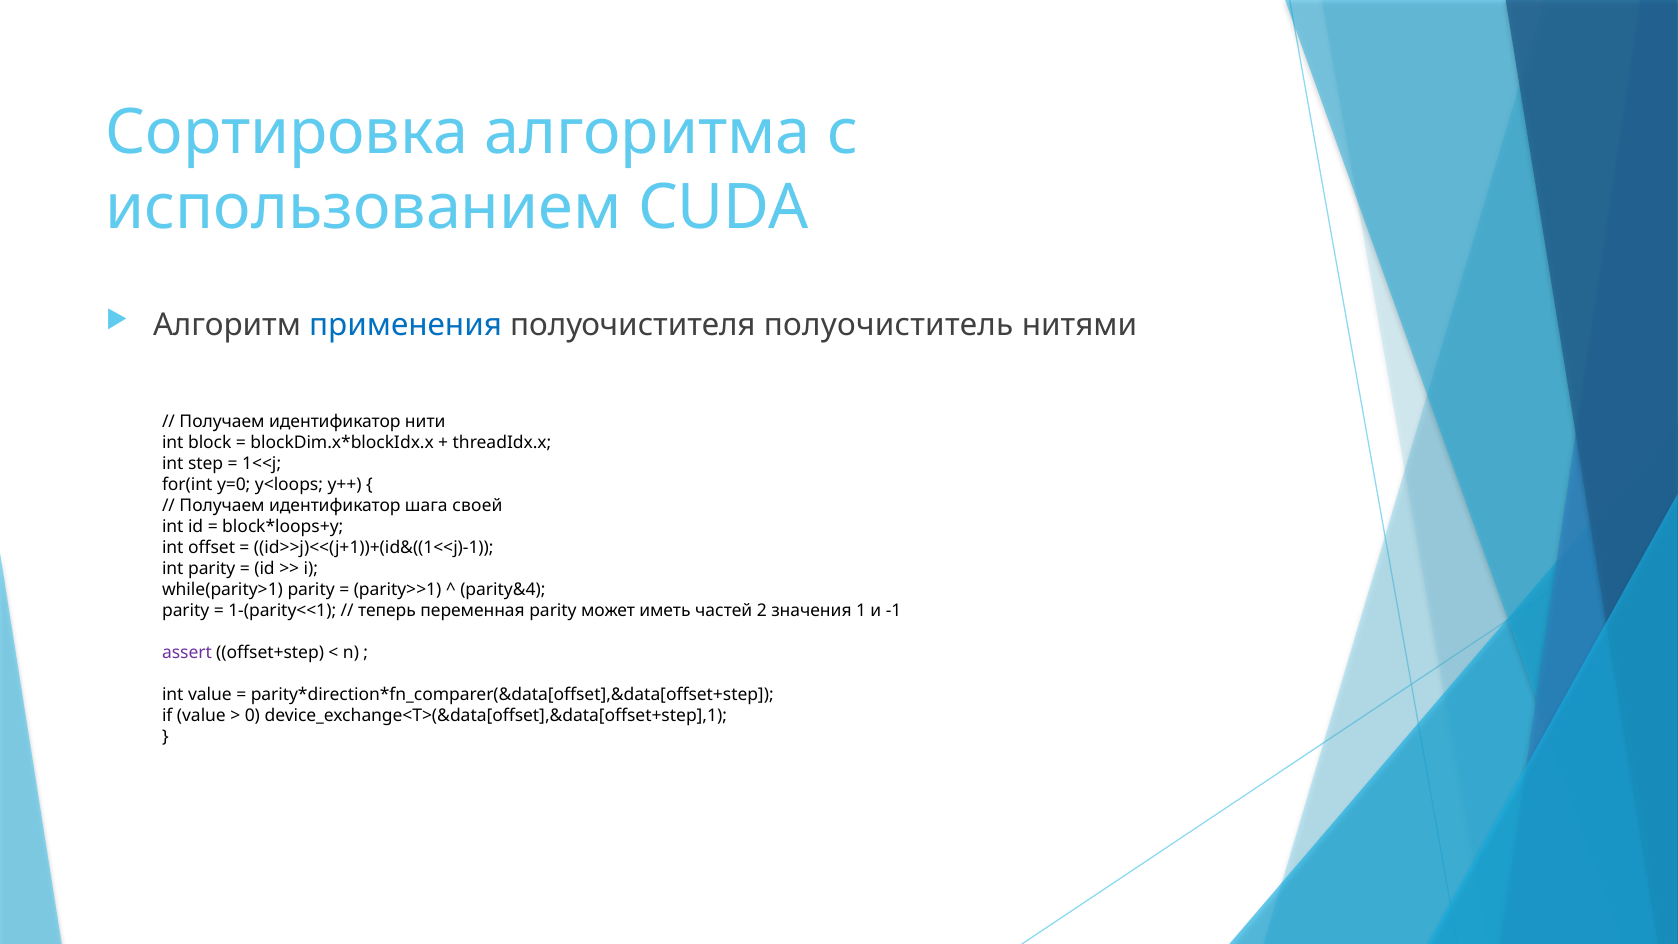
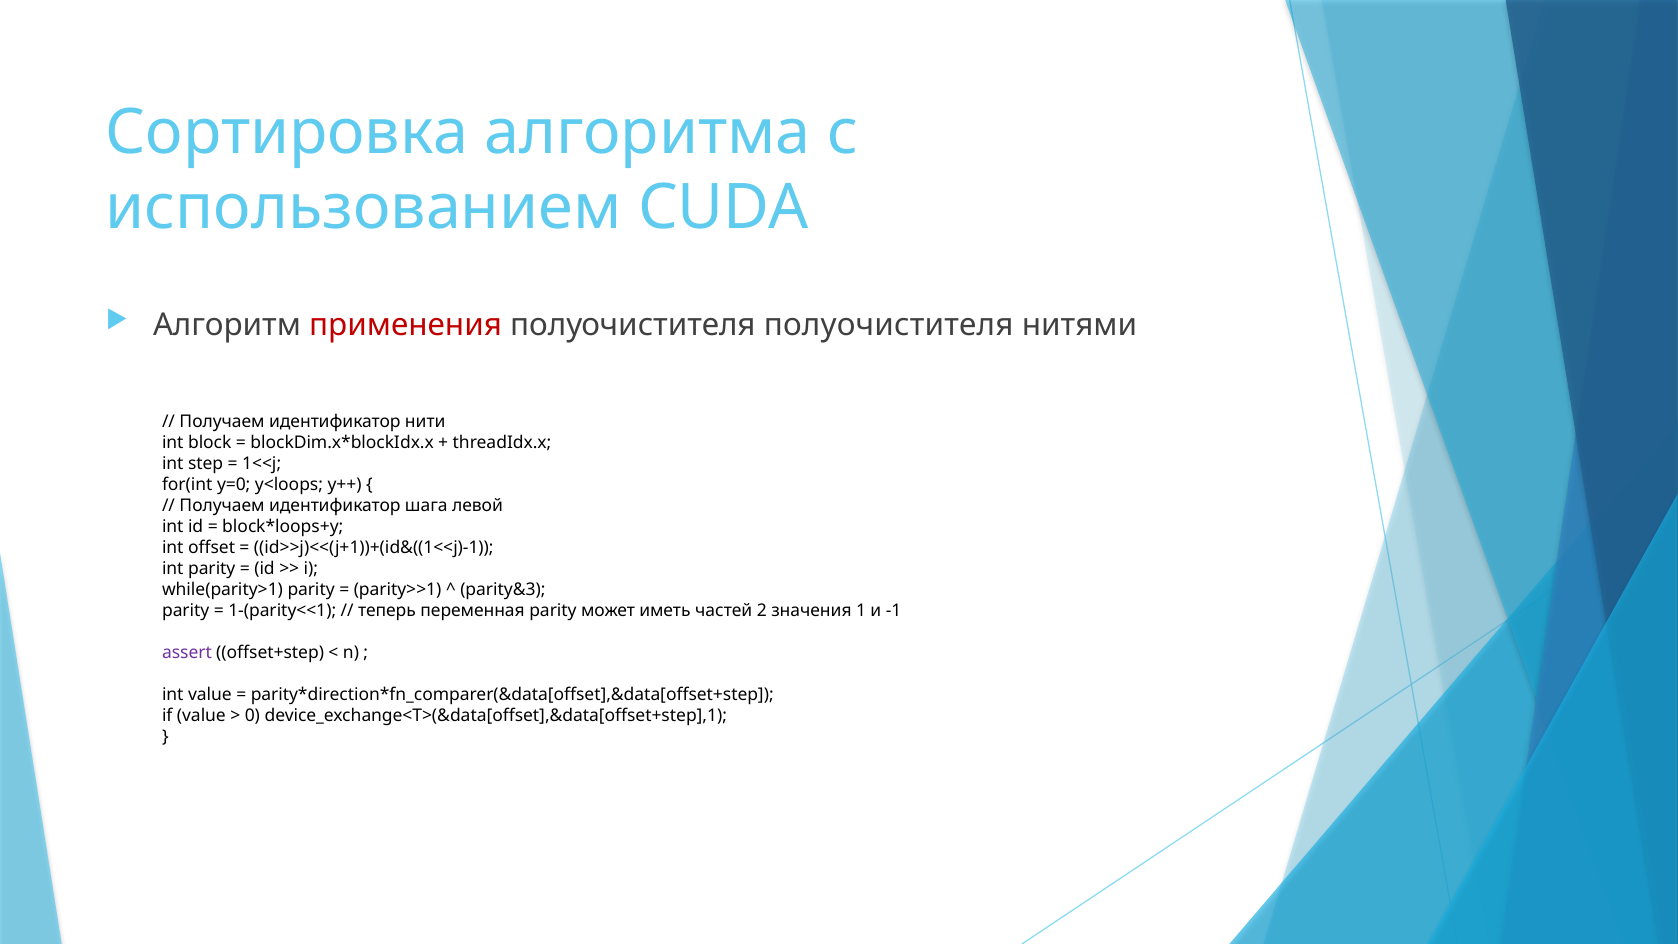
применения colour: blue -> red
полуочистителя полуочиститель: полуочиститель -> полуочистителя
своей: своей -> левой
parity&4: parity&4 -> parity&3
